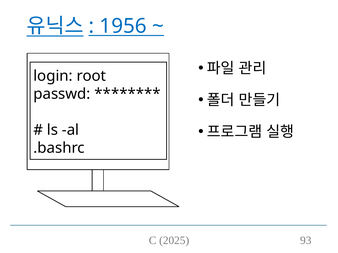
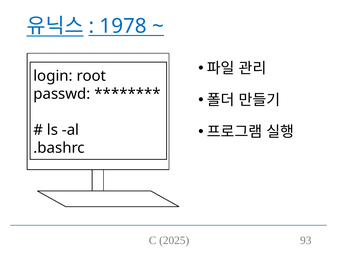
1956: 1956 -> 1978
